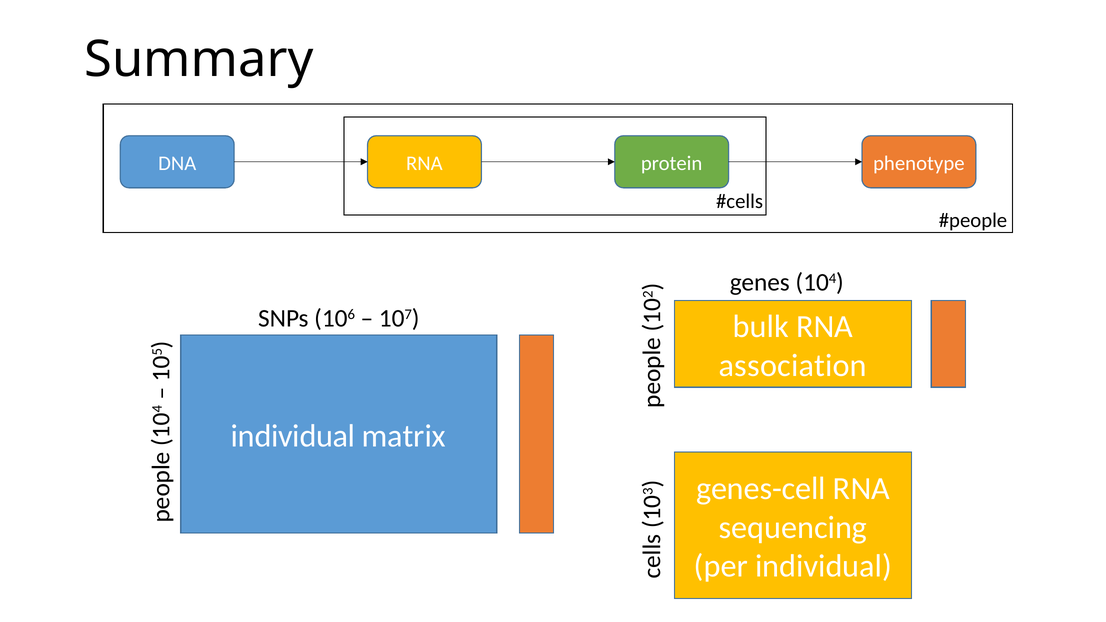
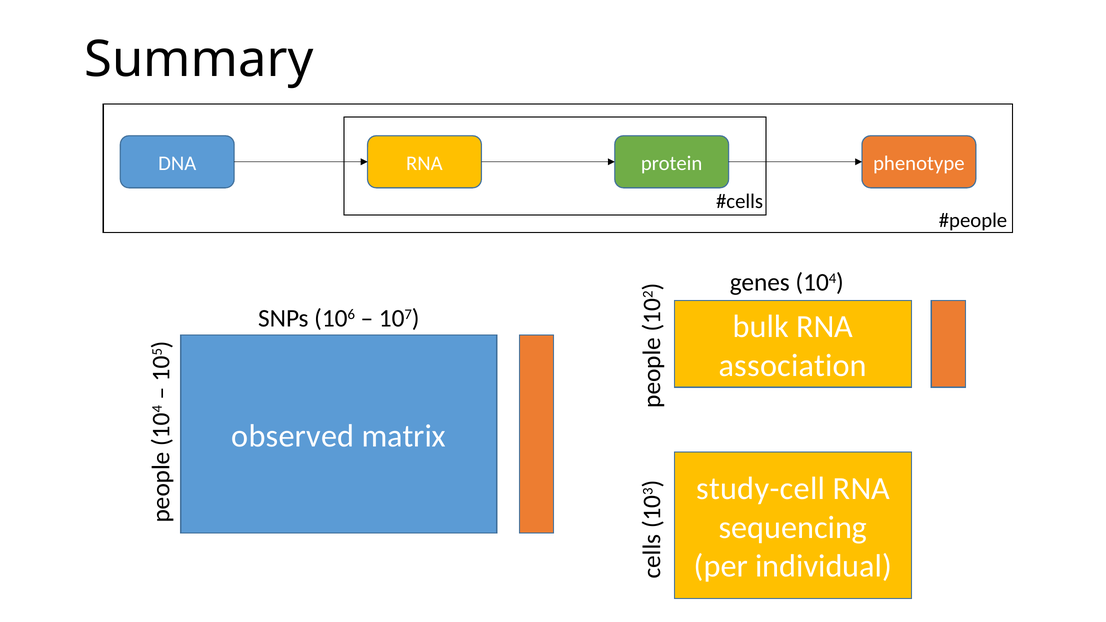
individual at (293, 436): individual -> observed
genes-cell: genes-cell -> study-cell
